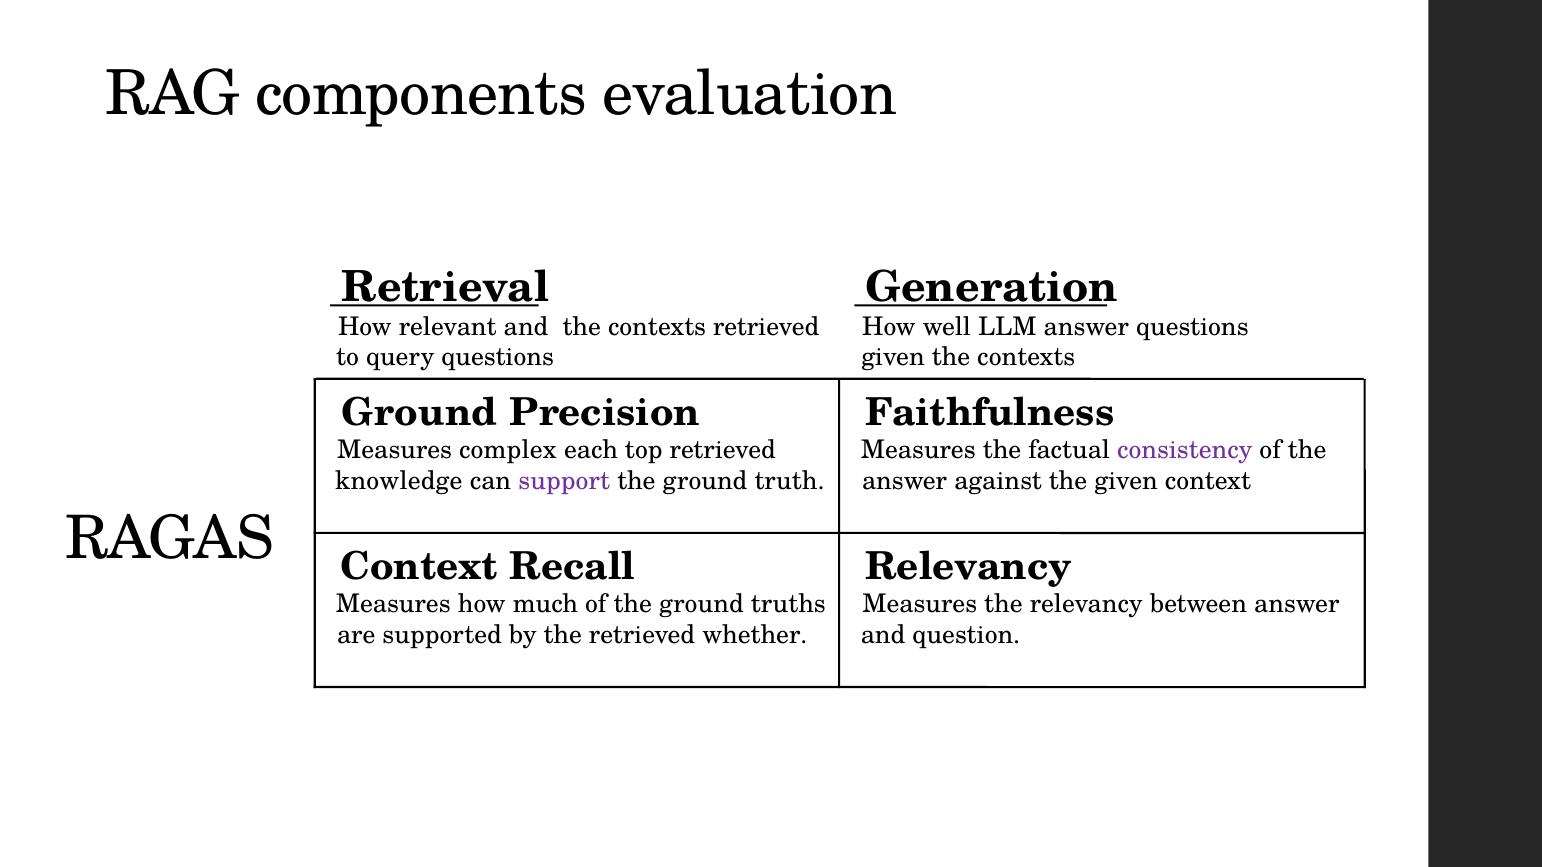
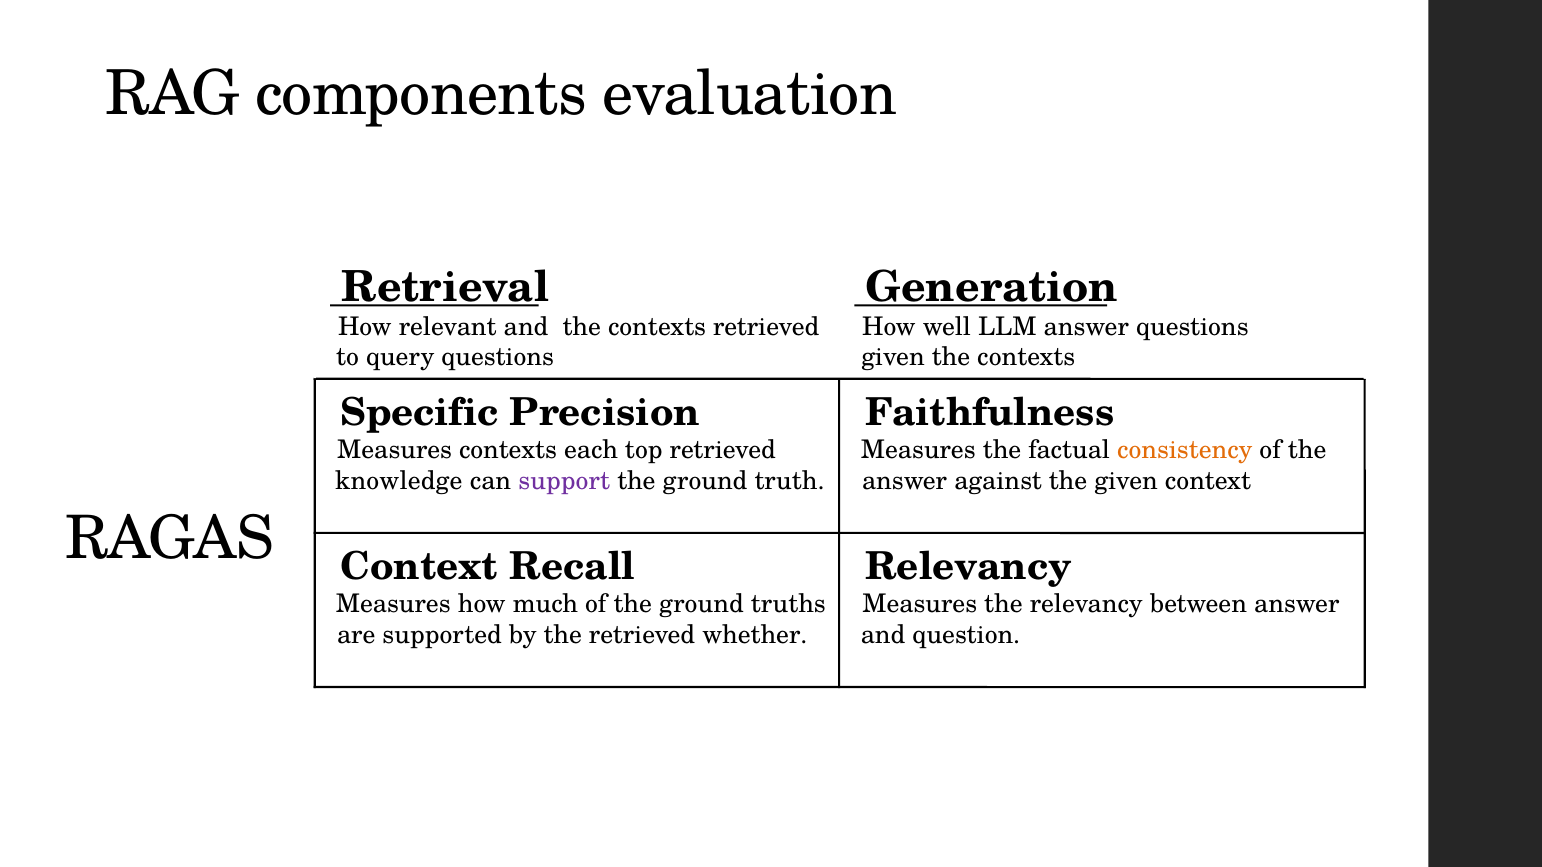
Ground at (420, 413): Ground -> Specific
Measures complex: complex -> contexts
consistency colour: purple -> orange
